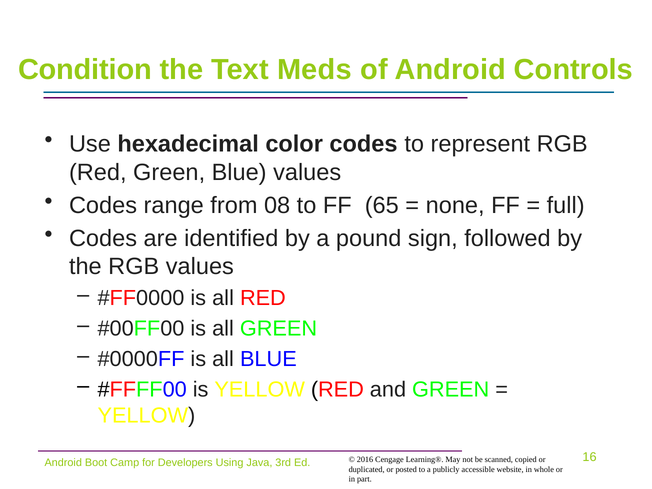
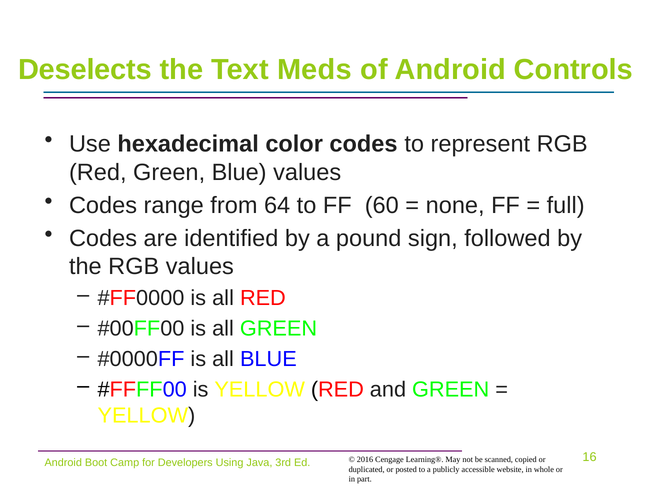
Condition: Condition -> Deselects
08: 08 -> 64
65: 65 -> 60
